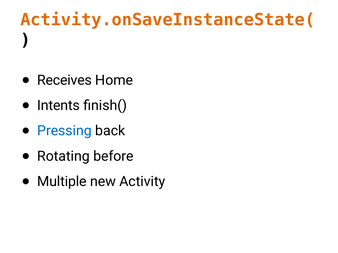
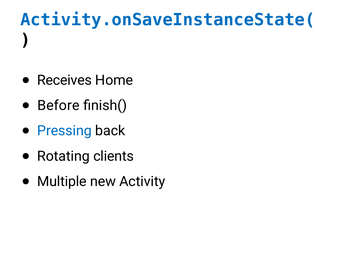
Activity.onSaveInstanceState( colour: orange -> blue
Intents: Intents -> Before
before: before -> clients
